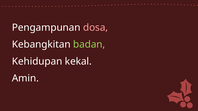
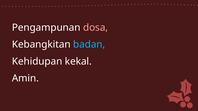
badan colour: light green -> light blue
